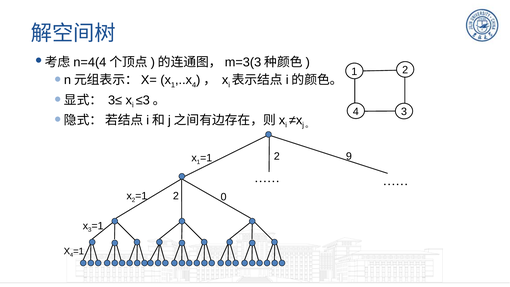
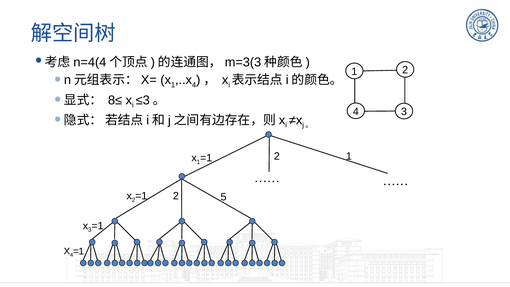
3≤: 3≤ -> 8≤
2 9: 9 -> 1
0: 0 -> 5
